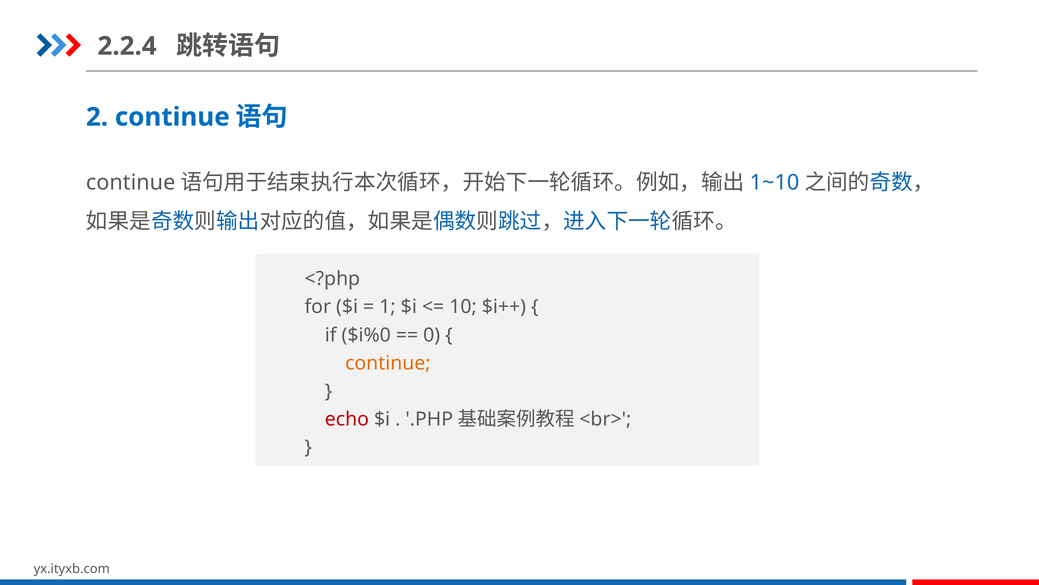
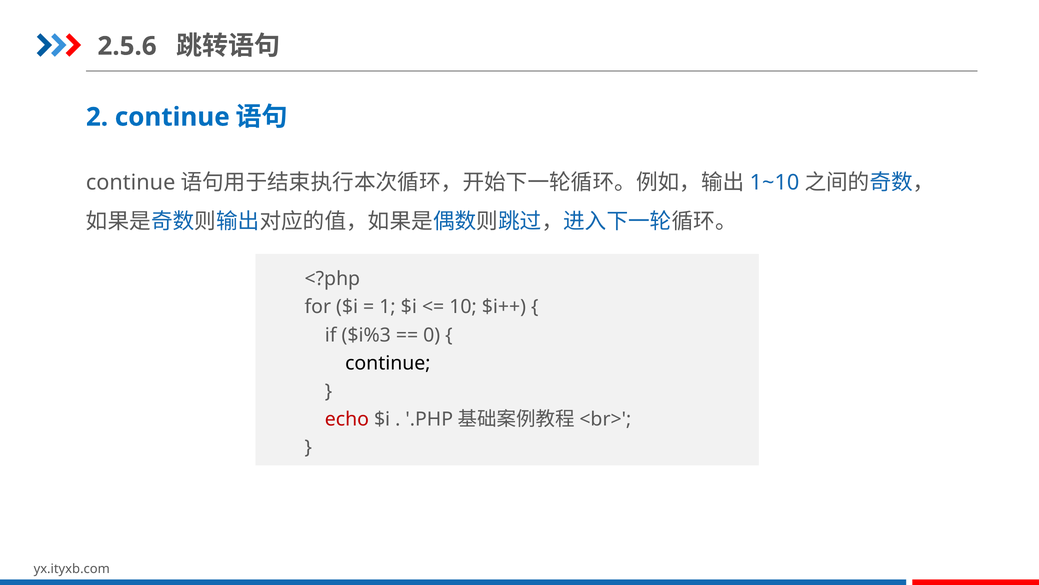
2.2.4: 2.2.4 -> 2.5.6
$i%0: $i%0 -> $i%3
continue at (388, 363) colour: orange -> black
